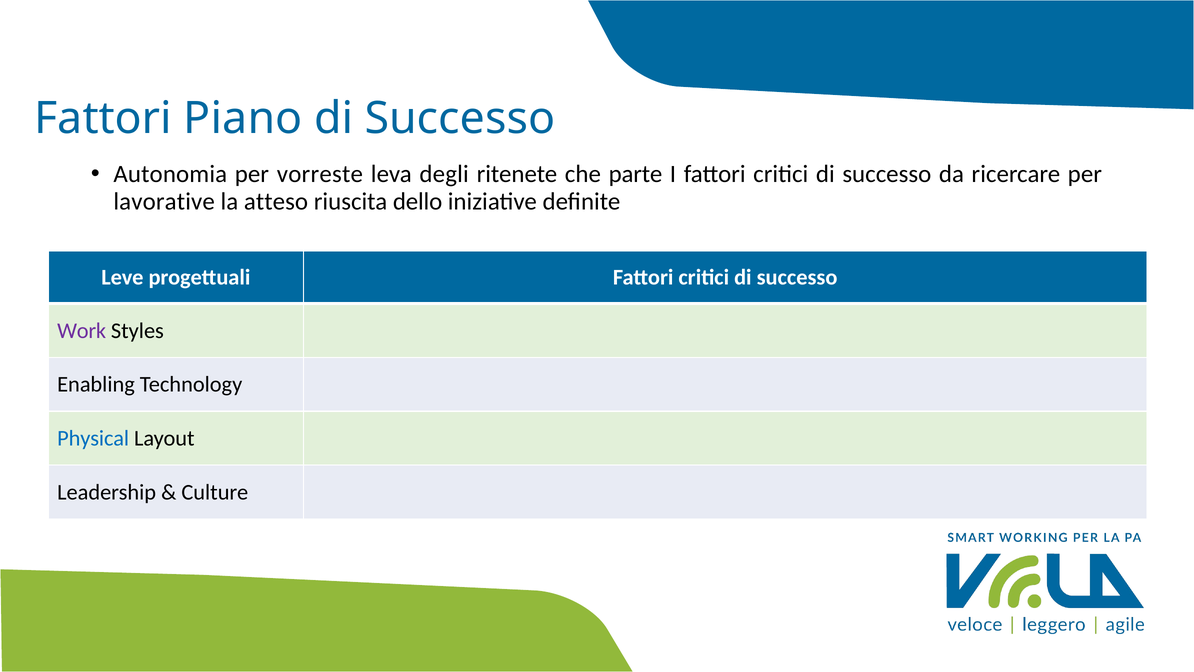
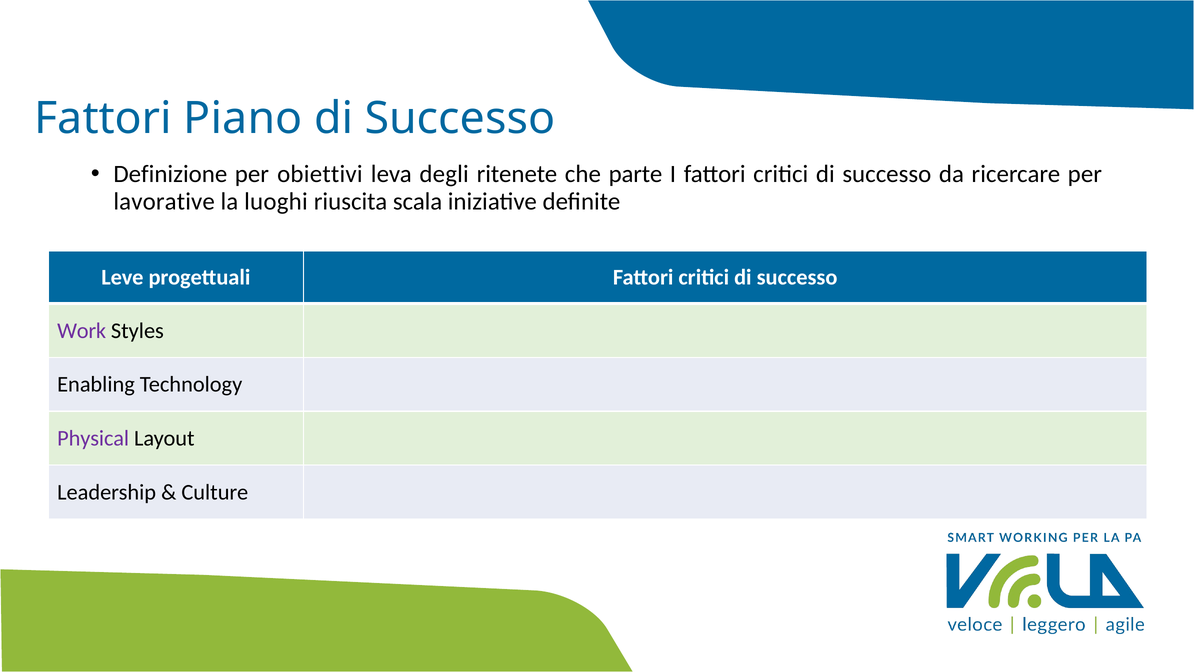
Autonomia: Autonomia -> Definizione
vorreste: vorreste -> obiettivi
atteso: atteso -> luoghi
dello: dello -> scala
Physical colour: blue -> purple
